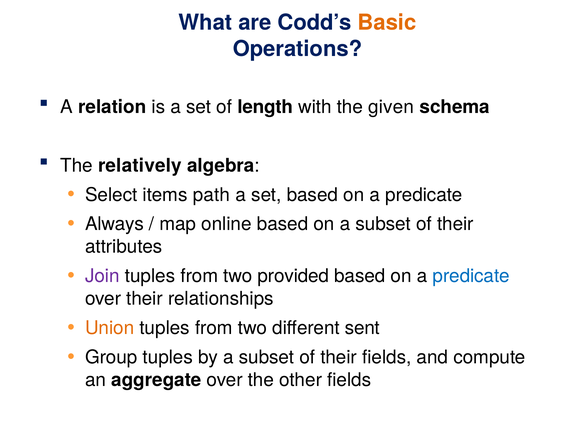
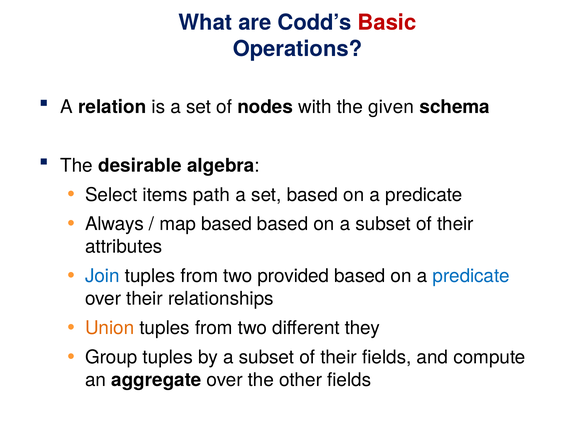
Basic colour: orange -> red
length: length -> nodes
relatively: relatively -> desirable
map online: online -> based
Join colour: purple -> blue
sent: sent -> they
